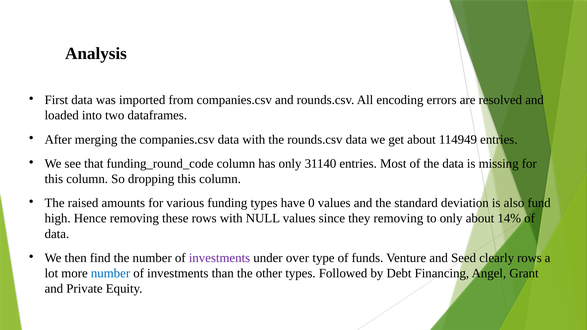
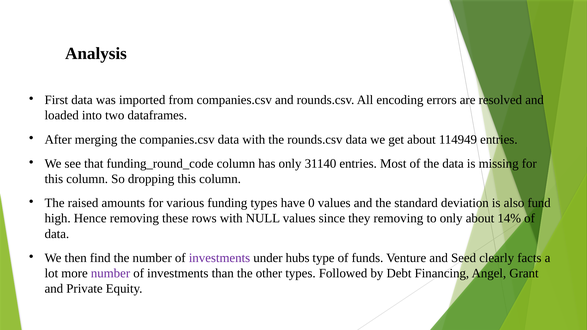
over: over -> hubs
clearly rows: rows -> facts
number at (110, 273) colour: blue -> purple
